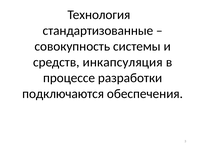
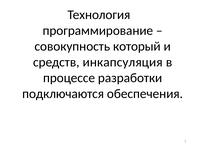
стандартизованные: стандартизованные -> программирование
системы: системы -> который
